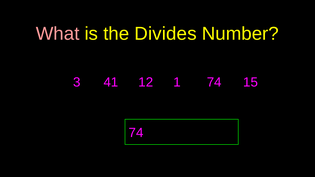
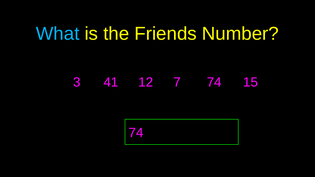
What colour: pink -> light blue
Divides: Divides -> Friends
1: 1 -> 7
